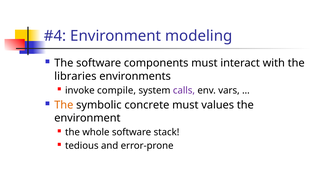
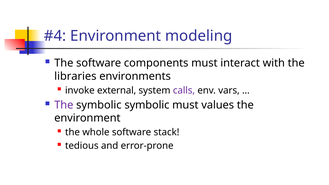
compile: compile -> external
The at (64, 105) colour: orange -> purple
symbolic concrete: concrete -> symbolic
